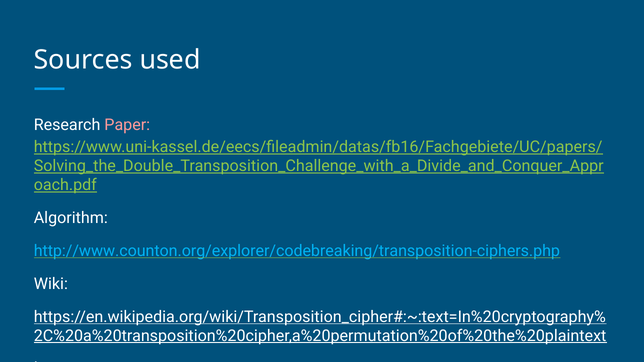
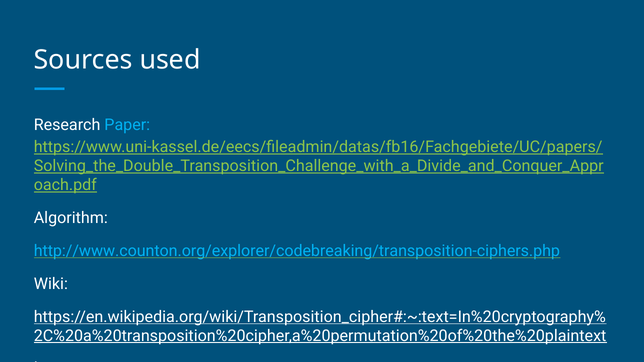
Paper colour: pink -> light blue
